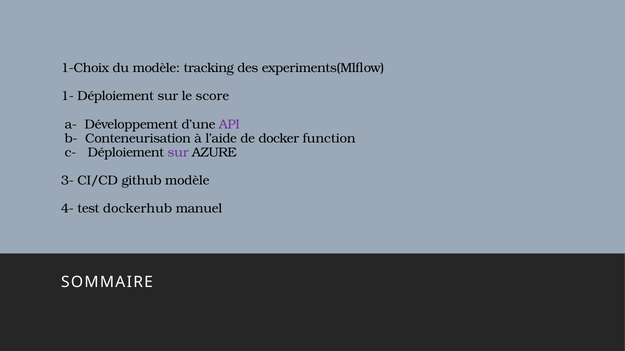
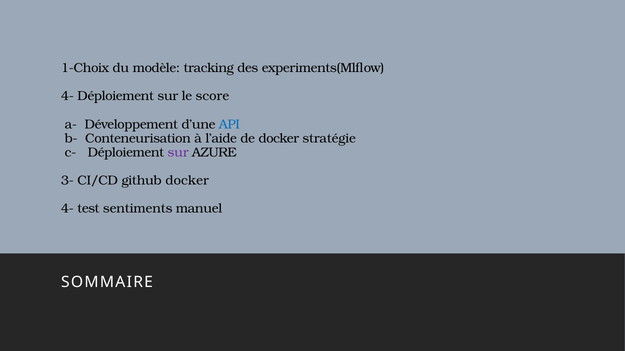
1- at (67, 96): 1- -> 4-
API colour: purple -> blue
function: function -> stratégie
github modèle: modèle -> docker
dockerhub: dockerhub -> sentiments
